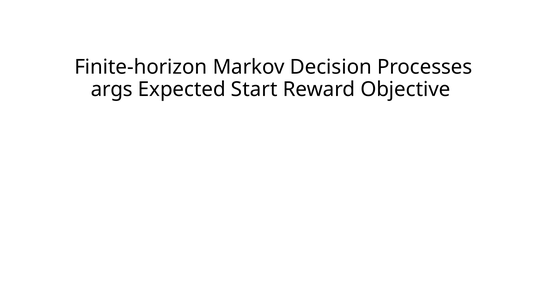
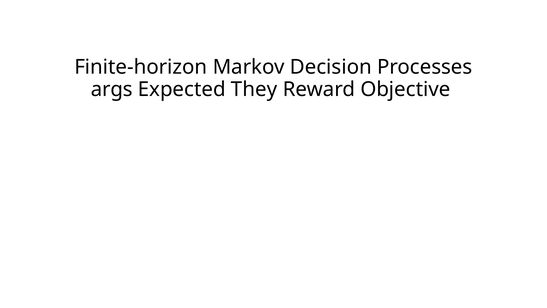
Start: Start -> They
